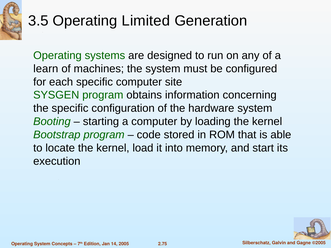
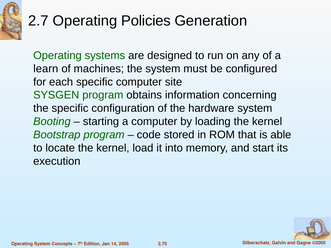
3.5: 3.5 -> 2.7
Limited: Limited -> Policies
